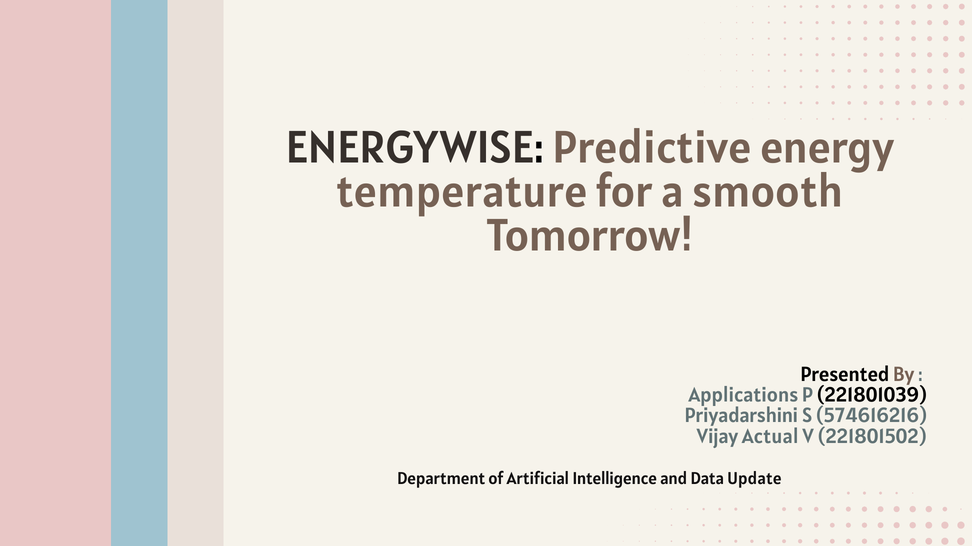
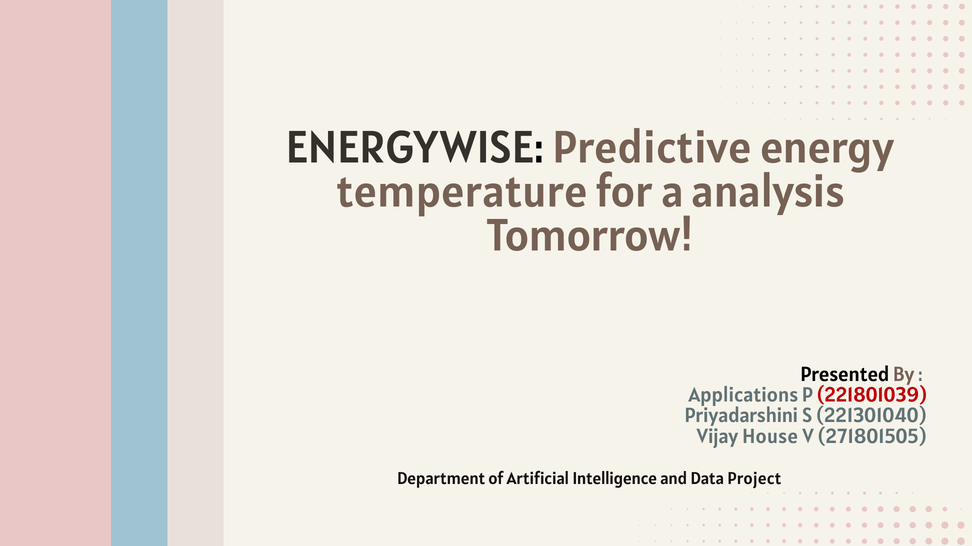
smooth: smooth -> analysis
221801039 colour: black -> red
574616216: 574616216 -> 221301040
Actual: Actual -> House
221801502: 221801502 -> 271801505
Update: Update -> Project
